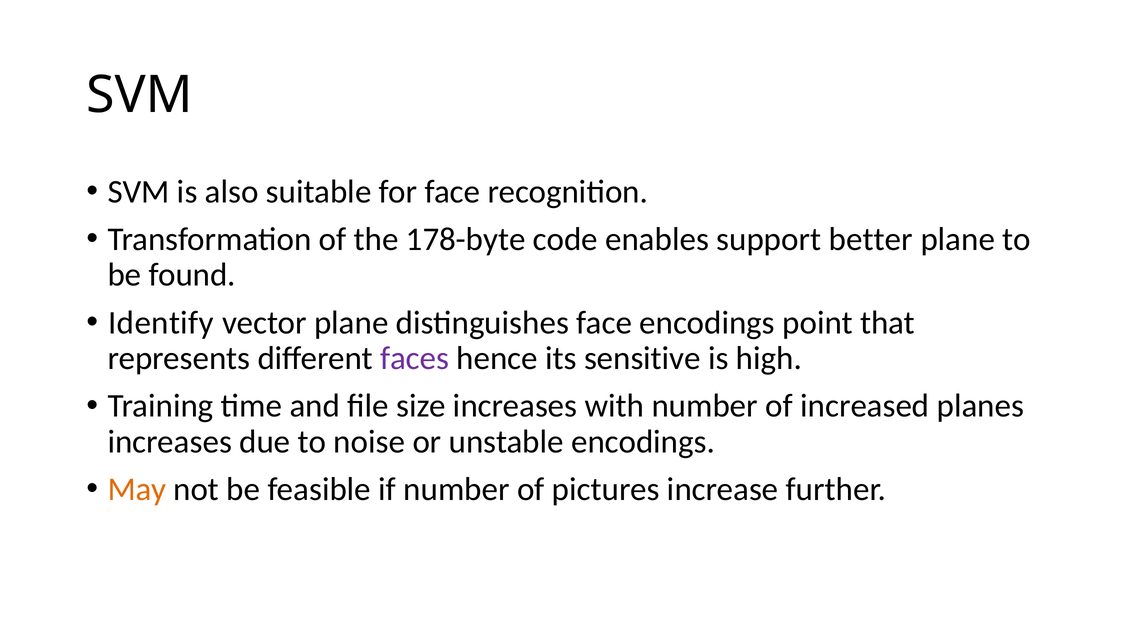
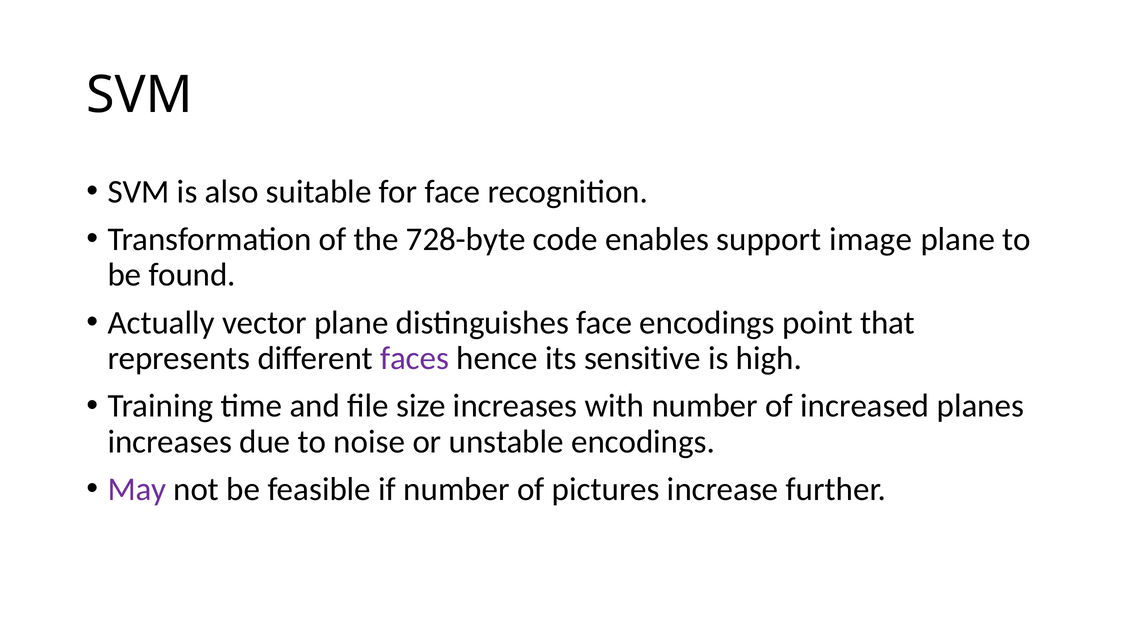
178-byte: 178-byte -> 728-byte
better: better -> image
Identify: Identify -> Actually
May colour: orange -> purple
